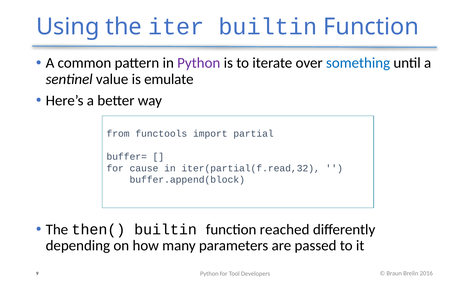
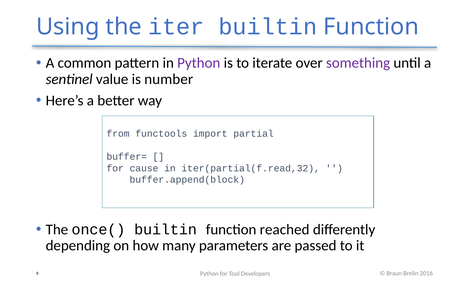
something colour: blue -> purple
emulate: emulate -> number
then(: then( -> once(
